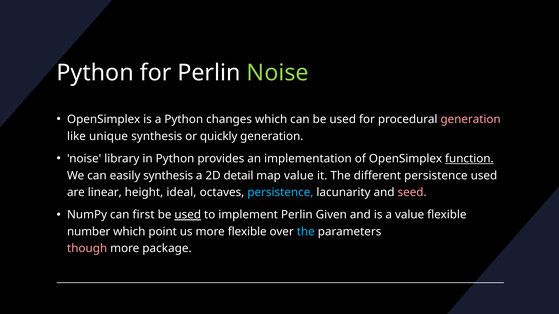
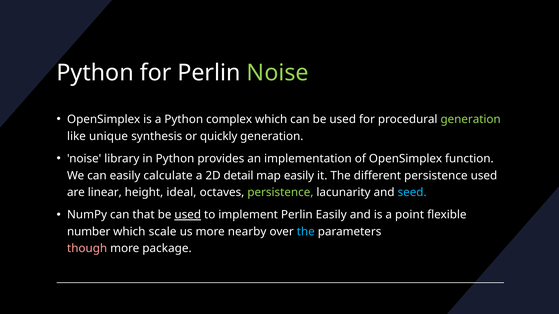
changes: changes -> complex
generation at (471, 120) colour: pink -> light green
function underline: present -> none
easily synthesis: synthesis -> calculate
map value: value -> easily
persistence at (280, 193) colour: light blue -> light green
seed colour: pink -> light blue
first: first -> that
Perlin Given: Given -> Easily
a value: value -> point
point: point -> scale
more flexible: flexible -> nearby
